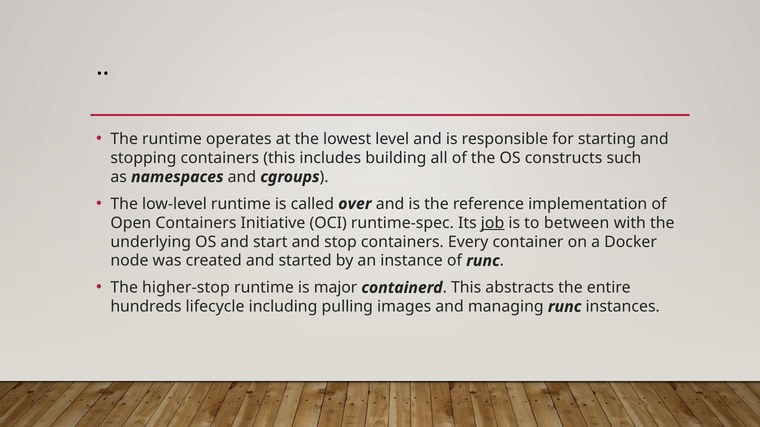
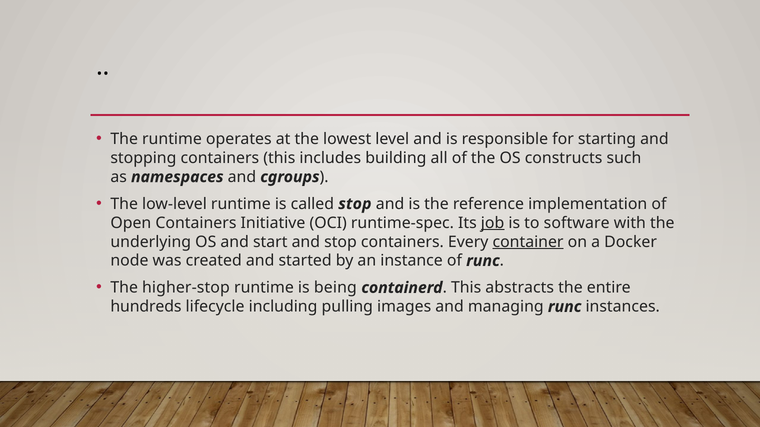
called over: over -> stop
between: between -> software
container underline: none -> present
major: major -> being
